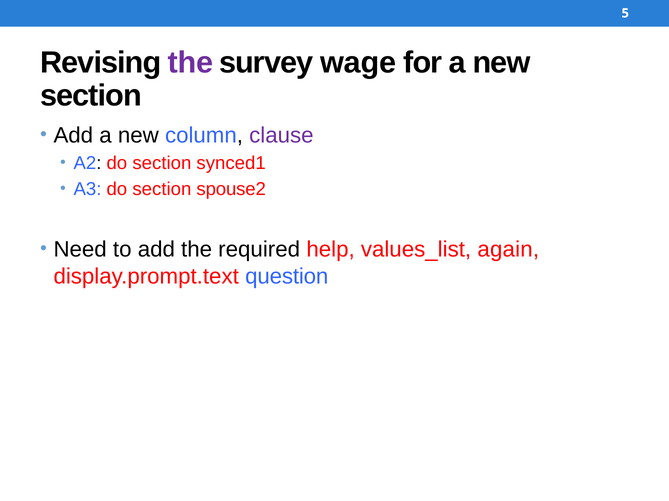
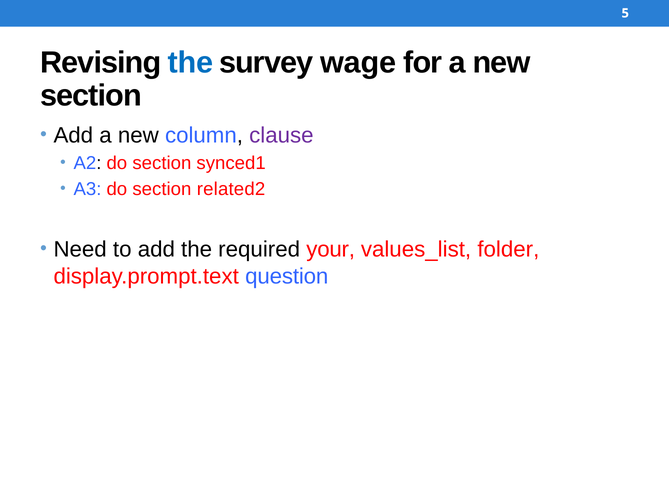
the at (190, 63) colour: purple -> blue
spouse2: spouse2 -> related2
help: help -> your
again: again -> folder
